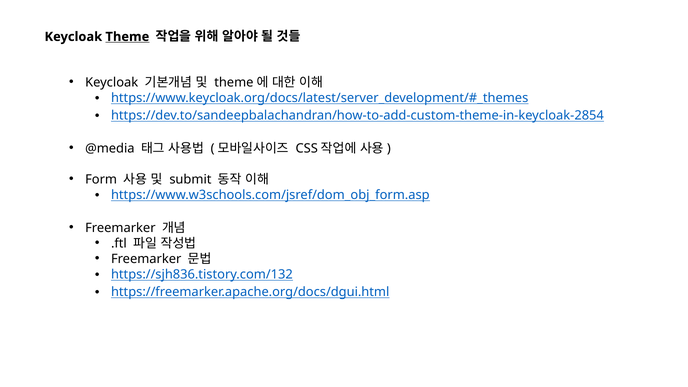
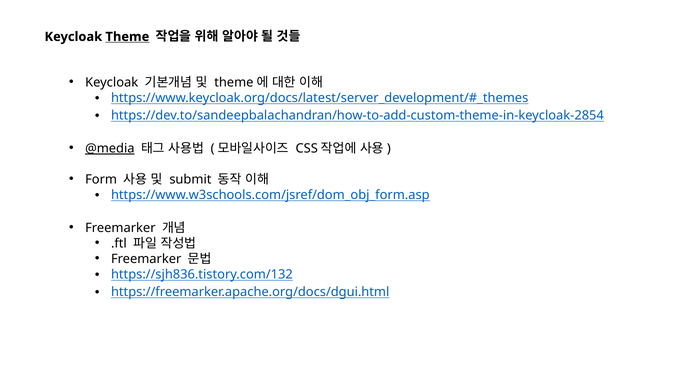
@media underline: none -> present
